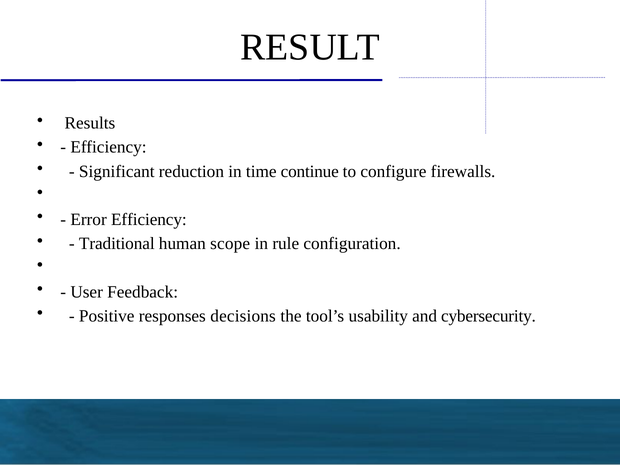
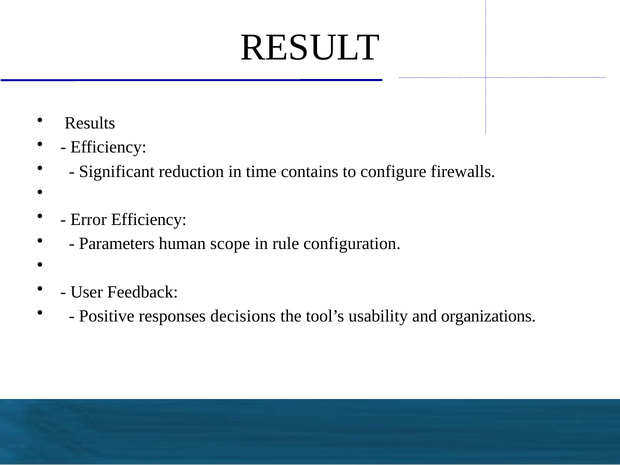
continue: continue -> contains
Traditional: Traditional -> Parameters
cybersecurity: cybersecurity -> organizations
